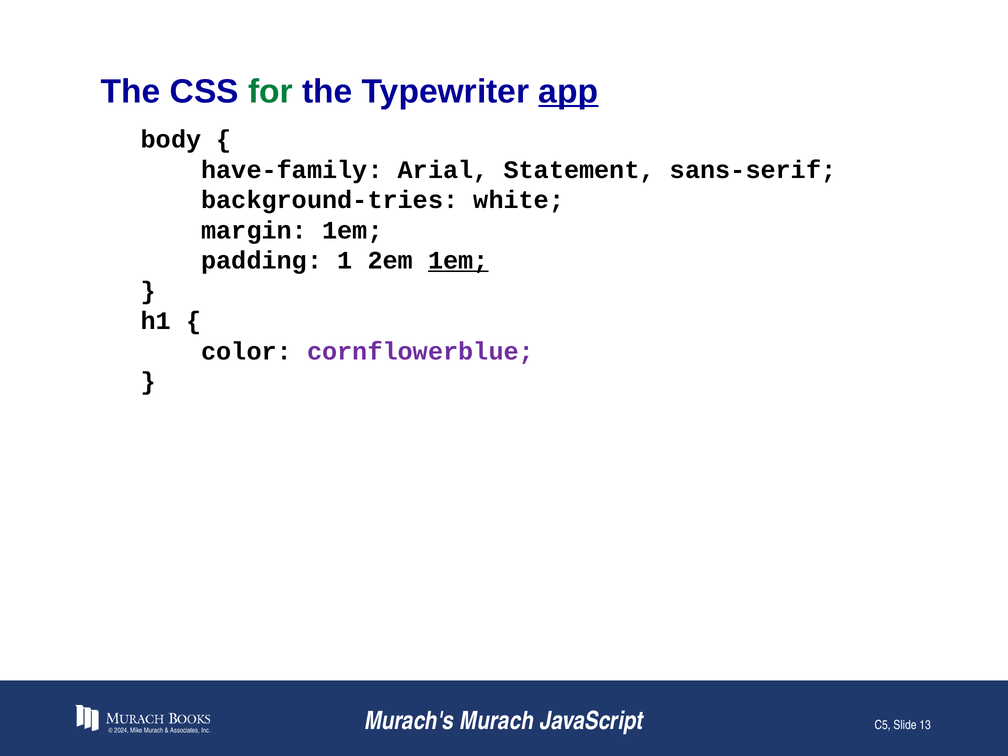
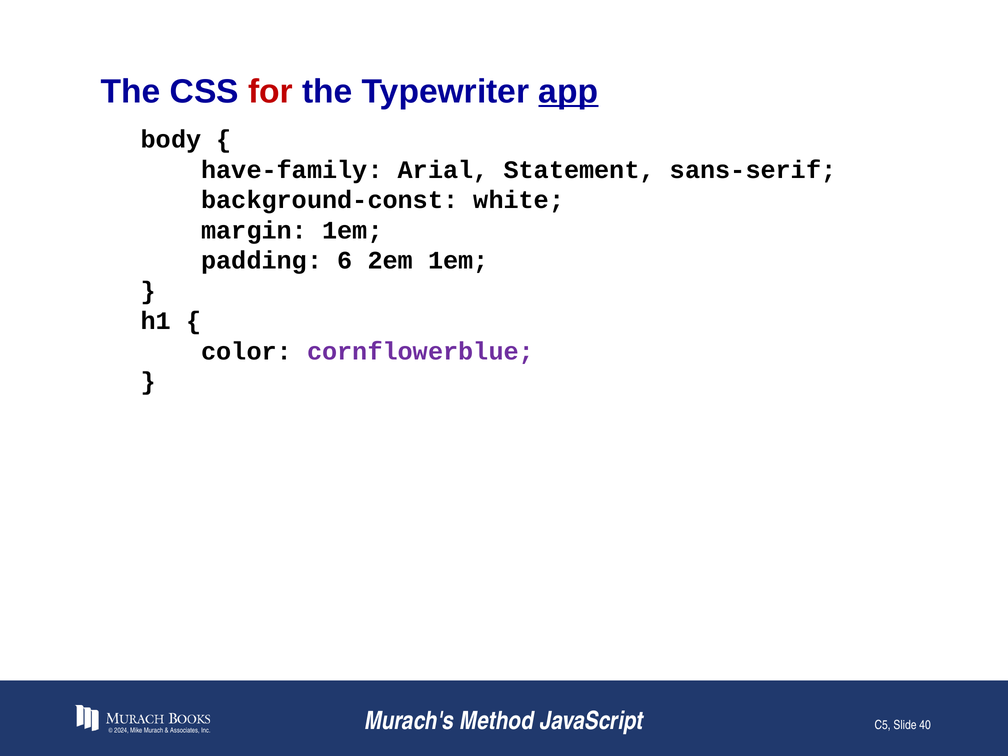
for colour: green -> red
background-tries: background-tries -> background-const
1: 1 -> 6
1em at (458, 260) underline: present -> none
Murach's Murach: Murach -> Method
13: 13 -> 40
